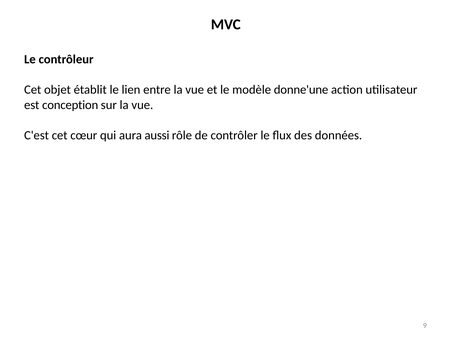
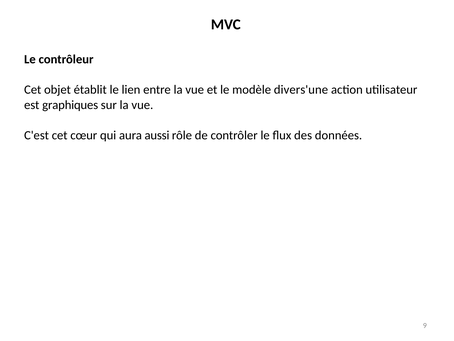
donne'une: donne'une -> divers'une
conception: conception -> graphiques
